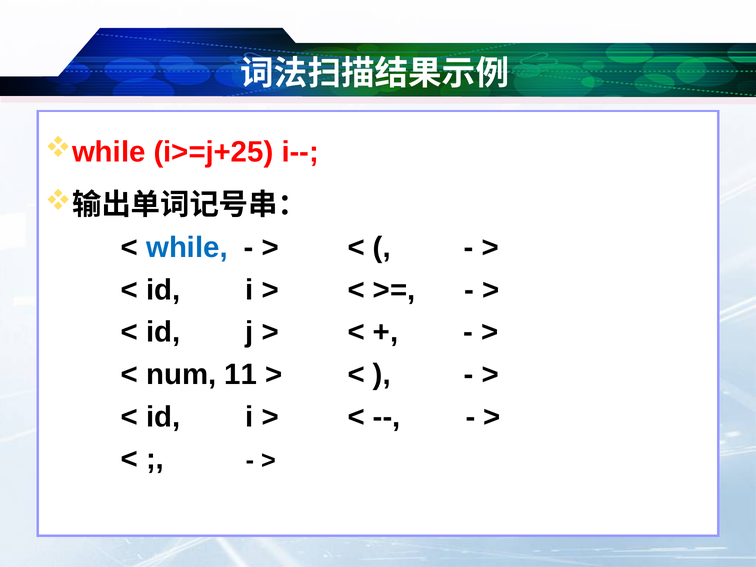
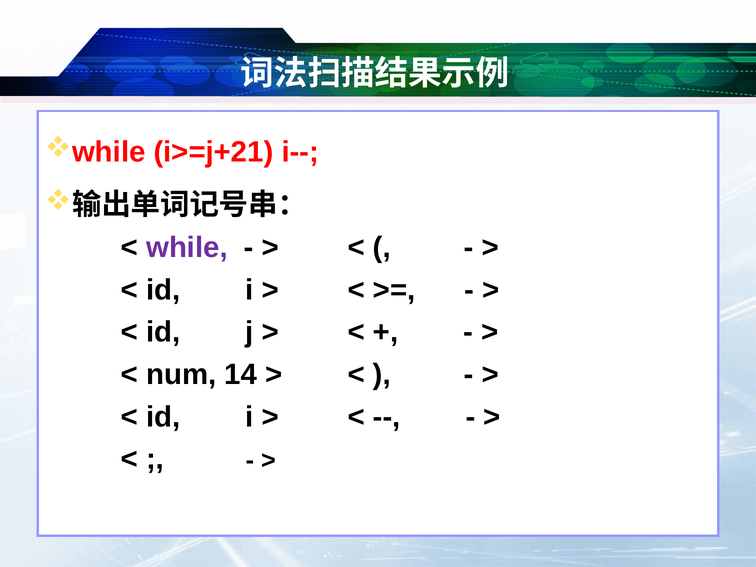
i>=j+25: i>=j+25 -> i>=j+21
while colour: blue -> purple
11: 11 -> 14
